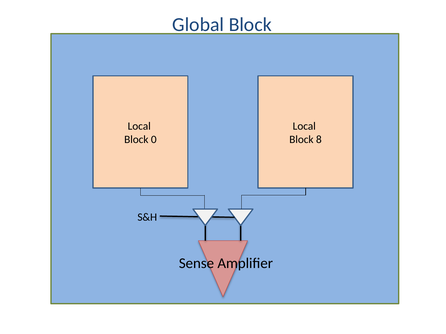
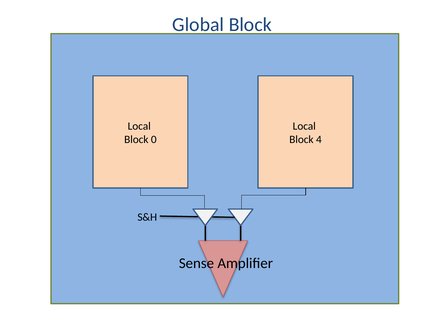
8: 8 -> 4
